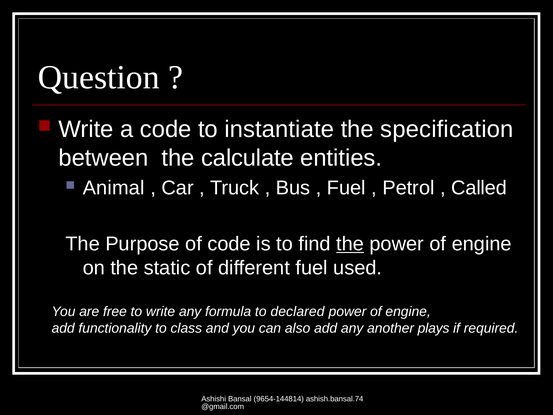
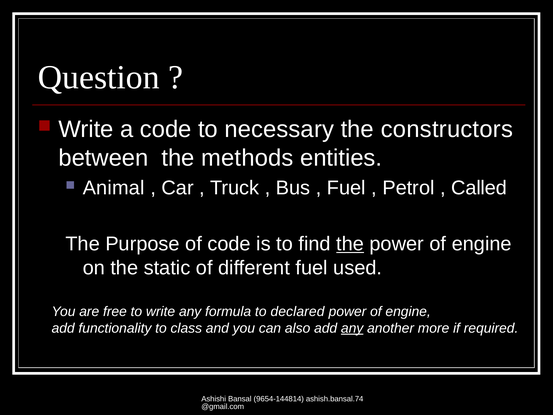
instantiate: instantiate -> necessary
specification: specification -> constructors
calculate: calculate -> methods
any at (352, 328) underline: none -> present
plays: plays -> more
